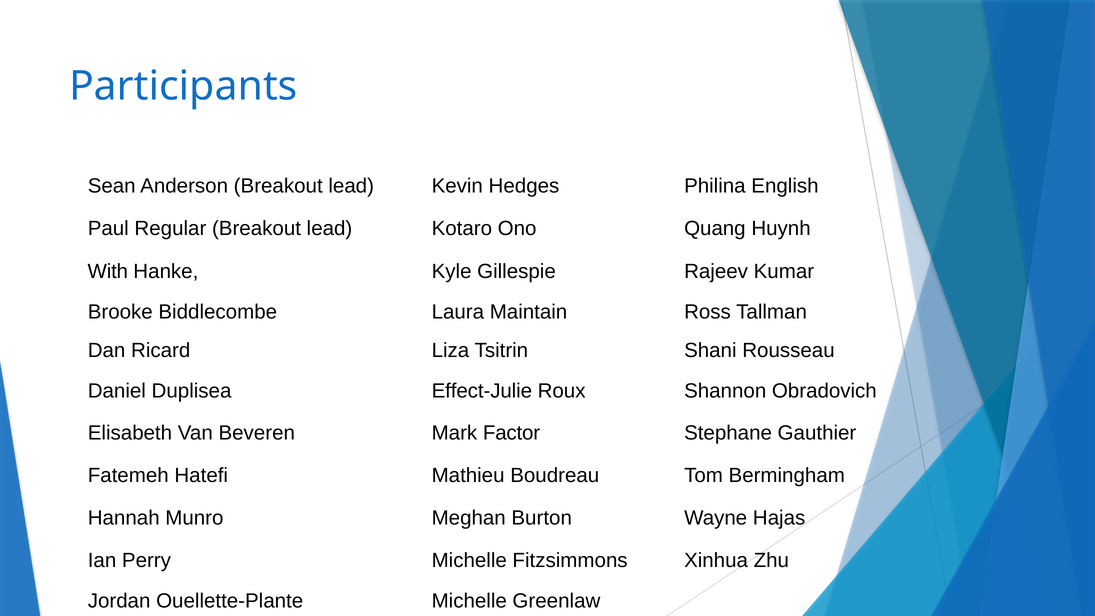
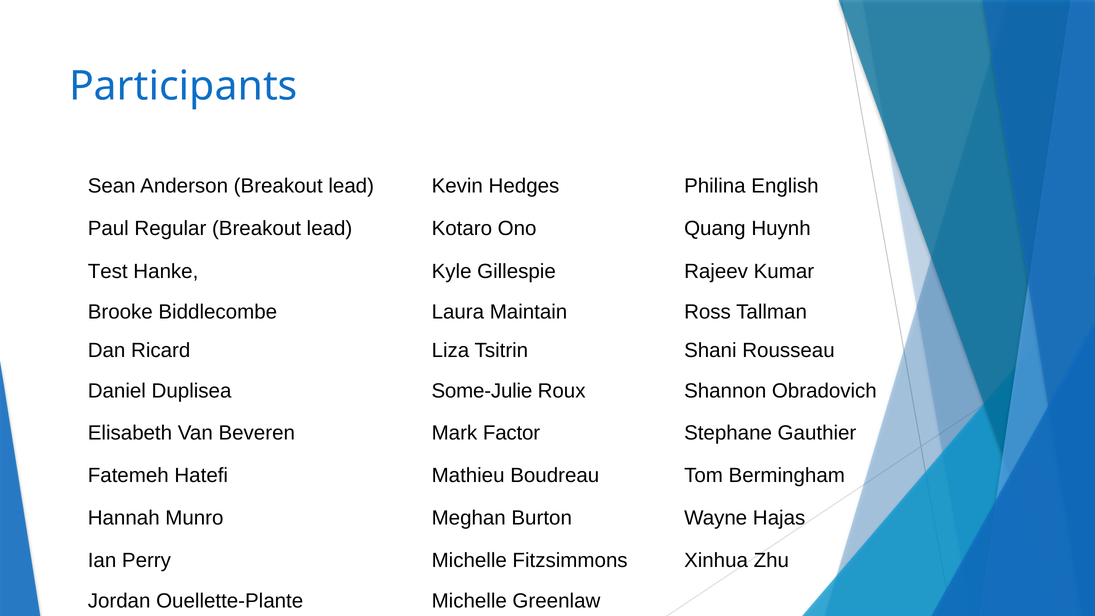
With: With -> Test
Effect-Julie: Effect-Julie -> Some-Julie
